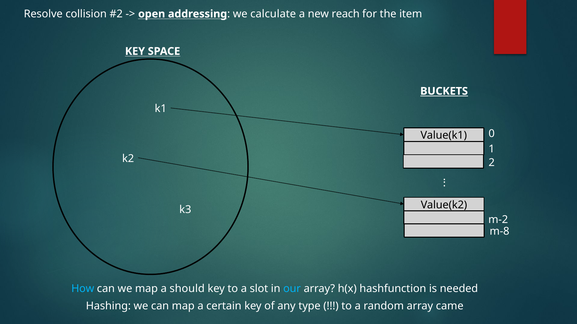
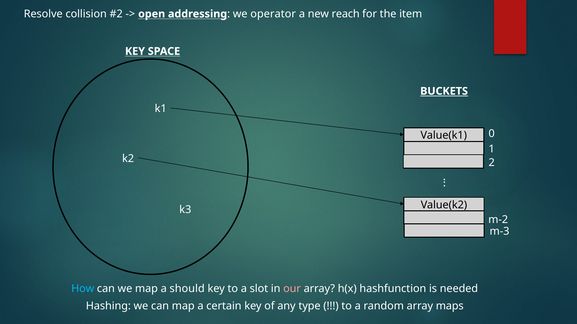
calculate: calculate -> operator
m-8: m-8 -> m-3
our colour: light blue -> pink
came: came -> maps
